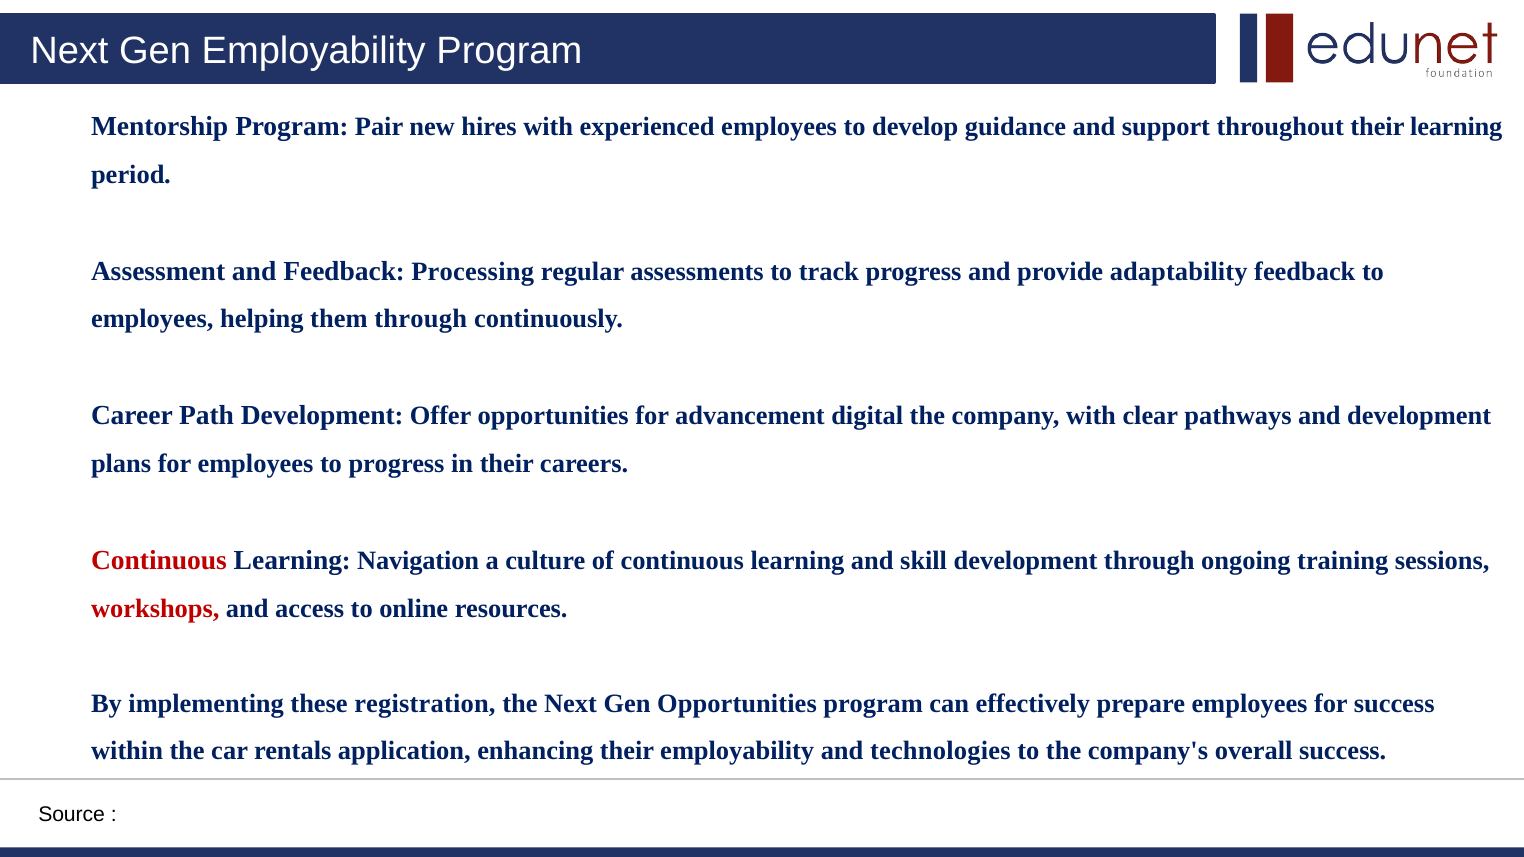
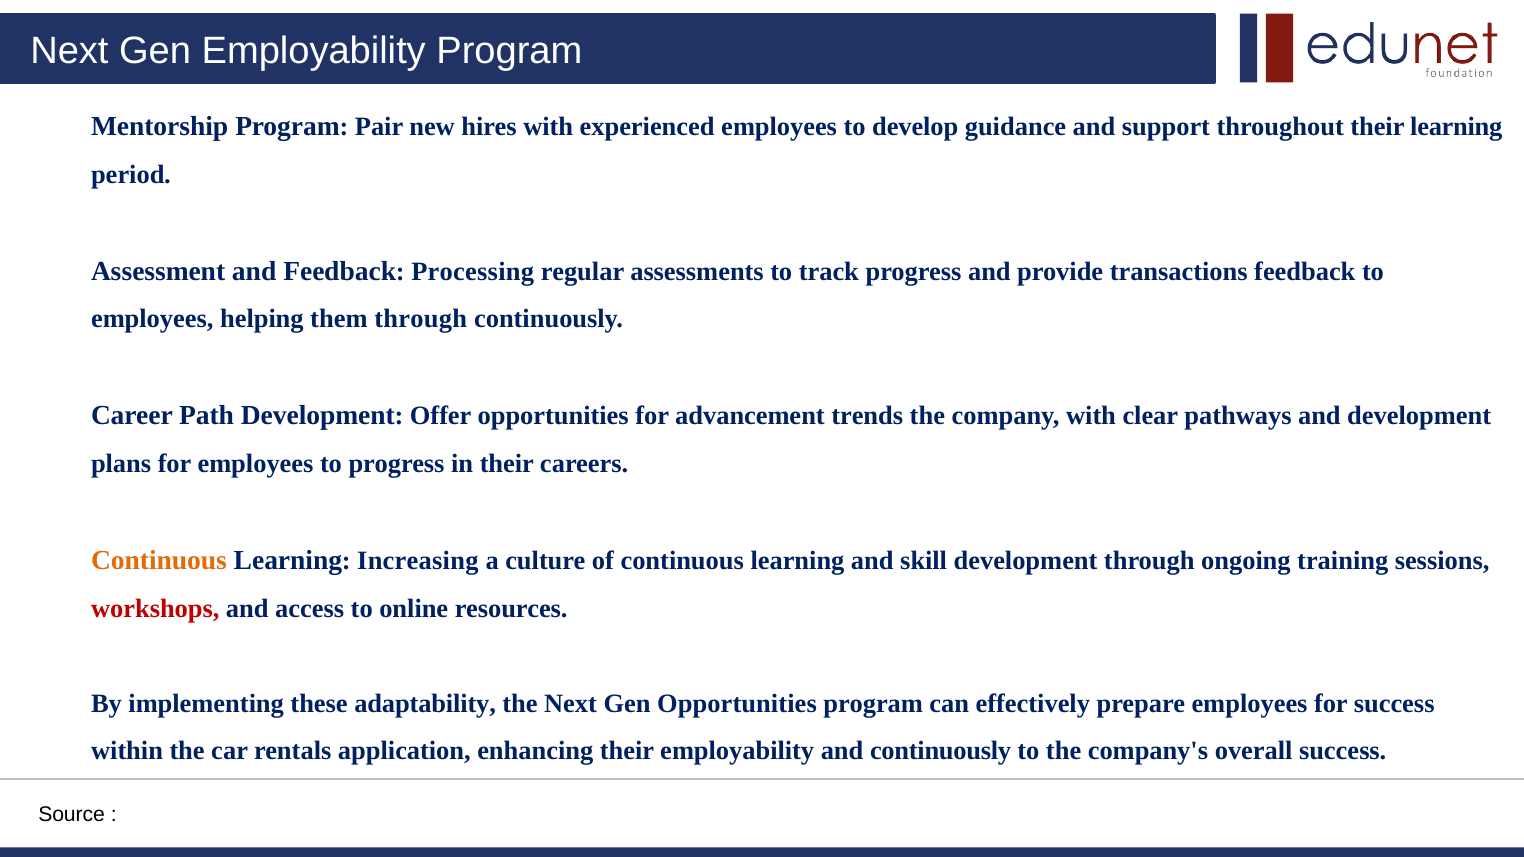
adaptability: adaptability -> transactions
digital: digital -> trends
Continuous at (159, 561) colour: red -> orange
Navigation: Navigation -> Increasing
registration: registration -> adaptability
and technologies: technologies -> continuously
